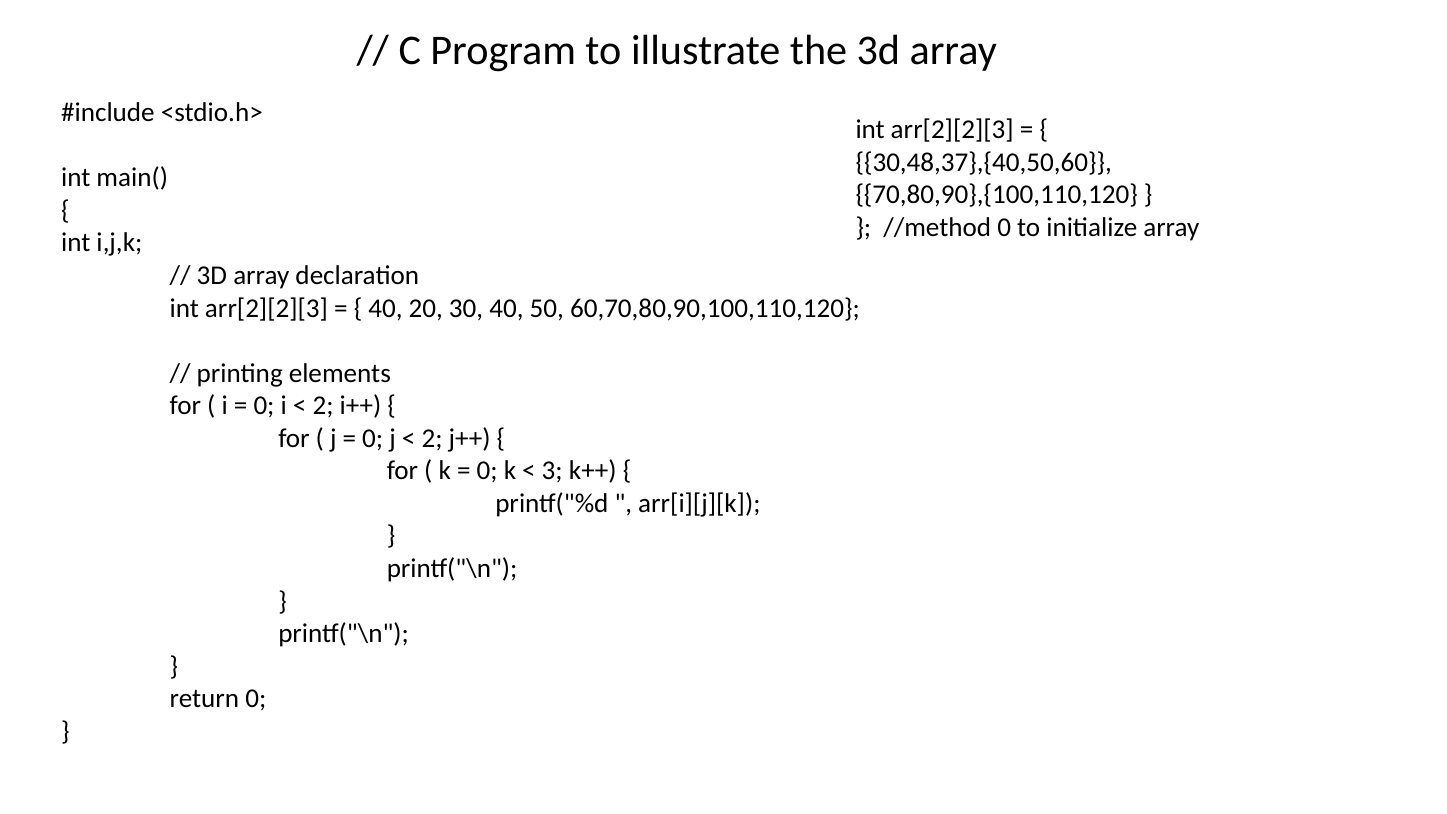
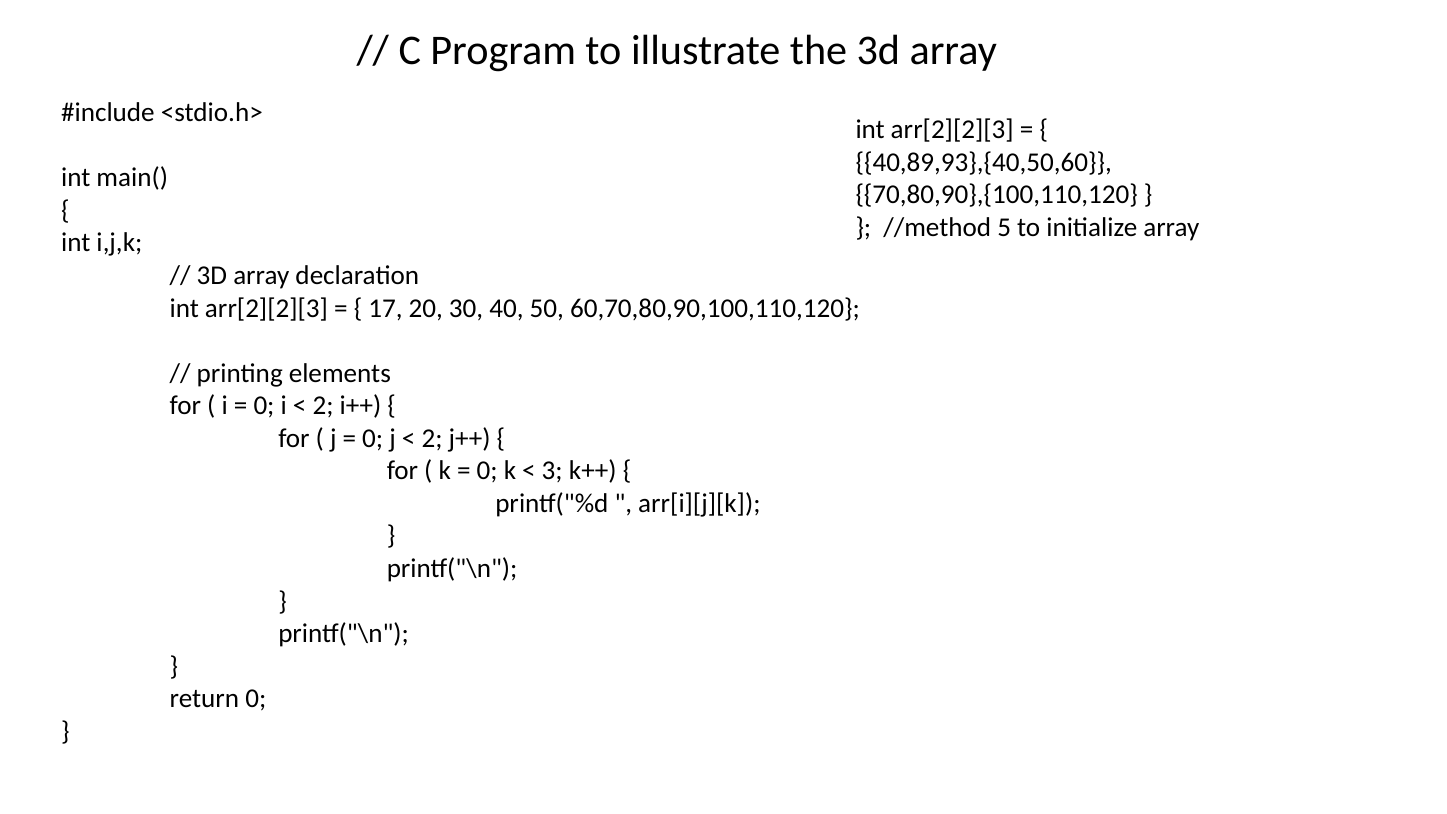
30,48,37},{40,50,60: 30,48,37},{40,50,60 -> 40,89,93},{40,50,60
//method 0: 0 -> 5
40 at (386, 308): 40 -> 17
